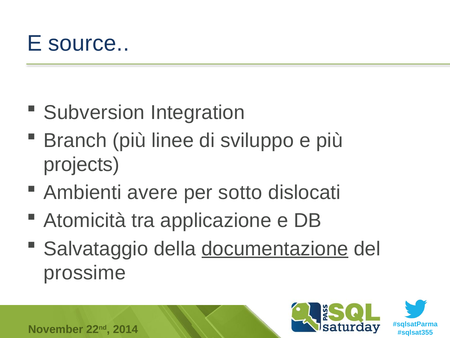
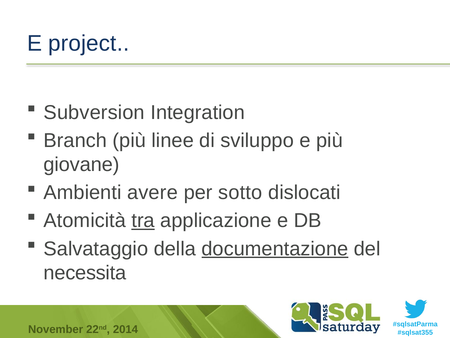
source: source -> project
projects: projects -> giovane
tra underline: none -> present
prossime: prossime -> necessita
